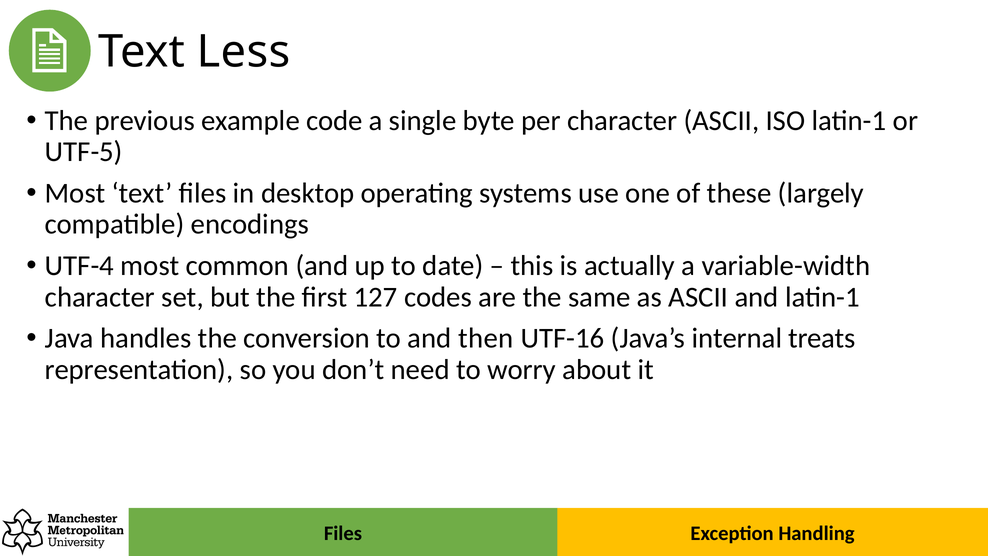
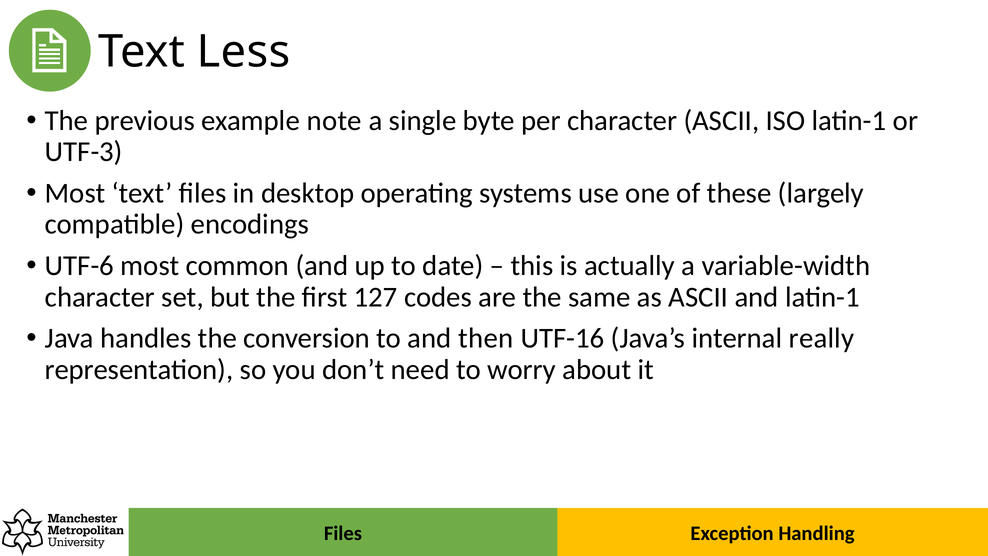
code: code -> note
UTF-5: UTF-5 -> UTF-3
UTF-4: UTF-4 -> UTF-6
treats: treats -> really
